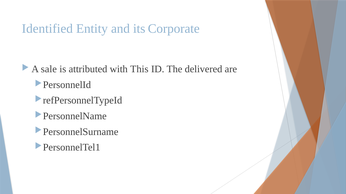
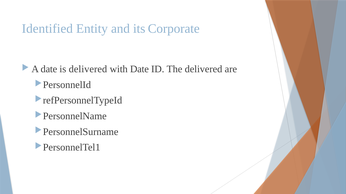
A sale: sale -> date
is attributed: attributed -> delivered
with This: This -> Date
